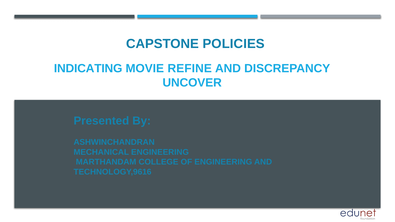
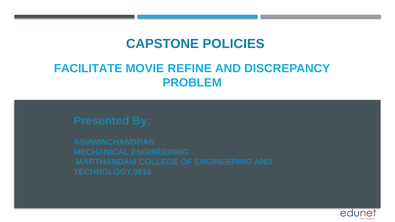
INDICATING: INDICATING -> FACILITATE
UNCOVER: UNCOVER -> PROBLEM
